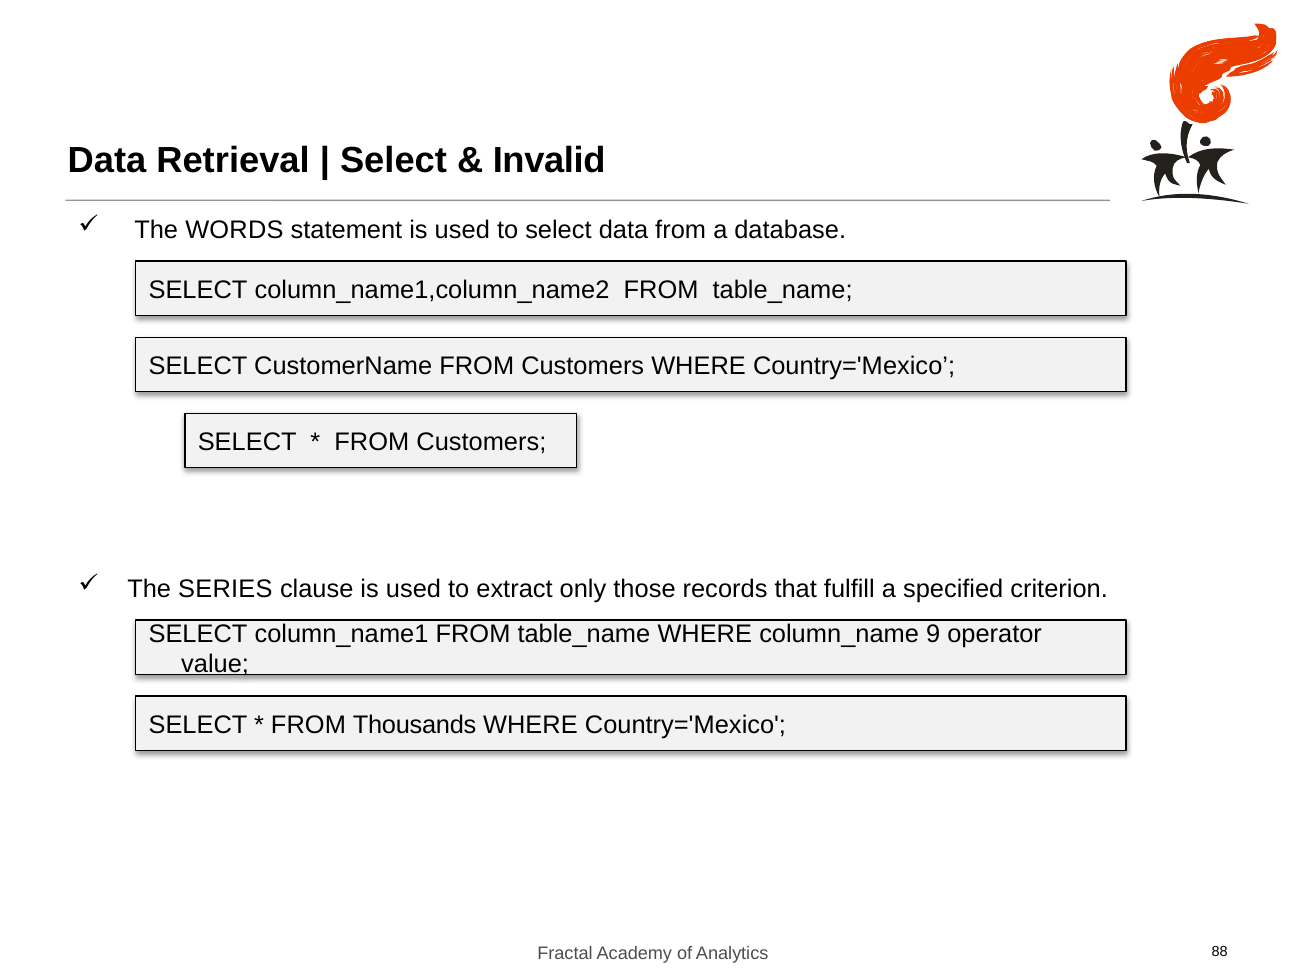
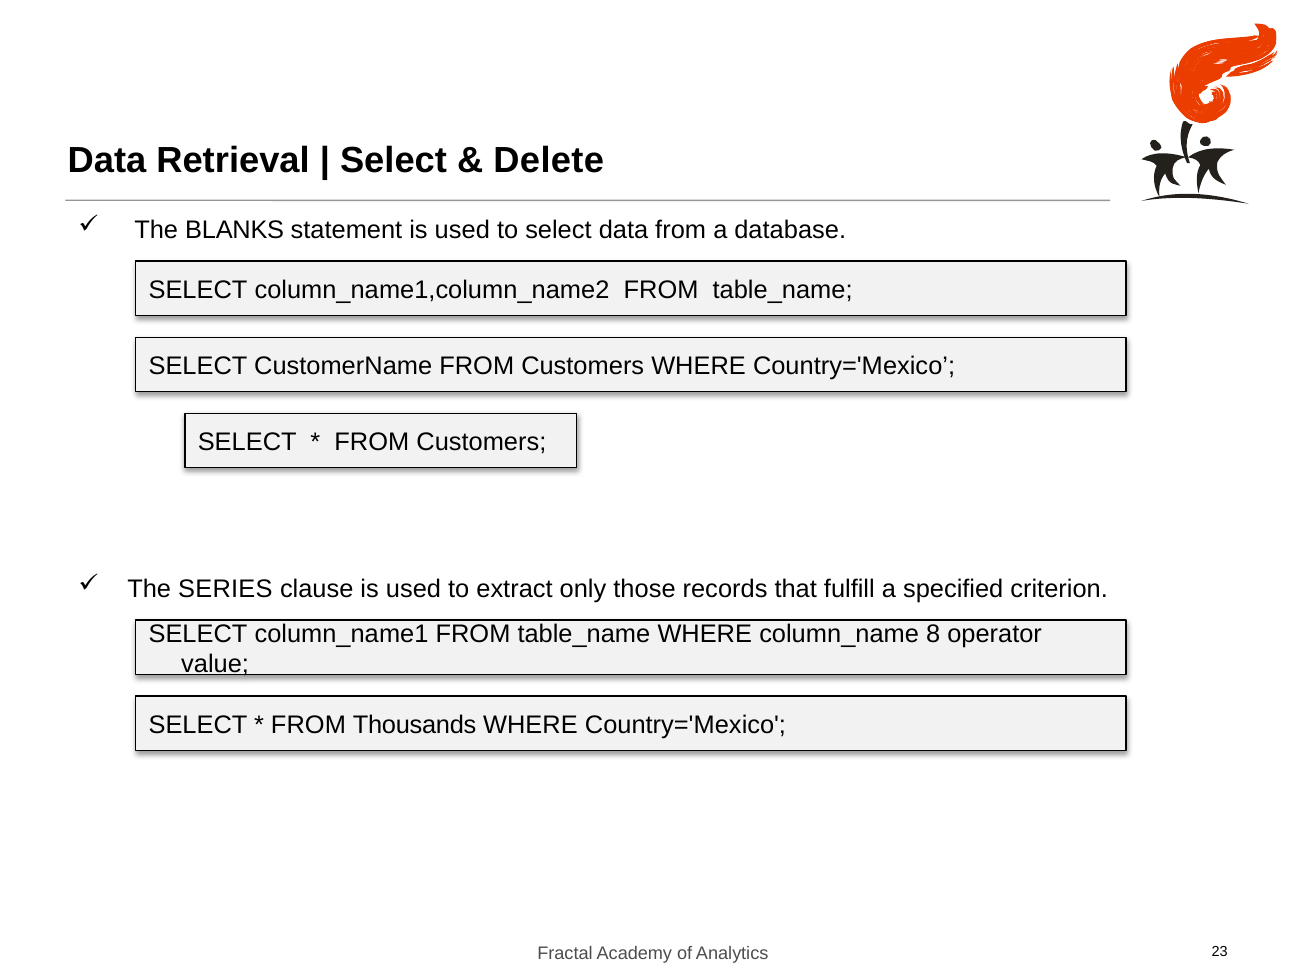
Invalid: Invalid -> Delete
WORDS: WORDS -> BLANKS
9: 9 -> 8
88: 88 -> 23
